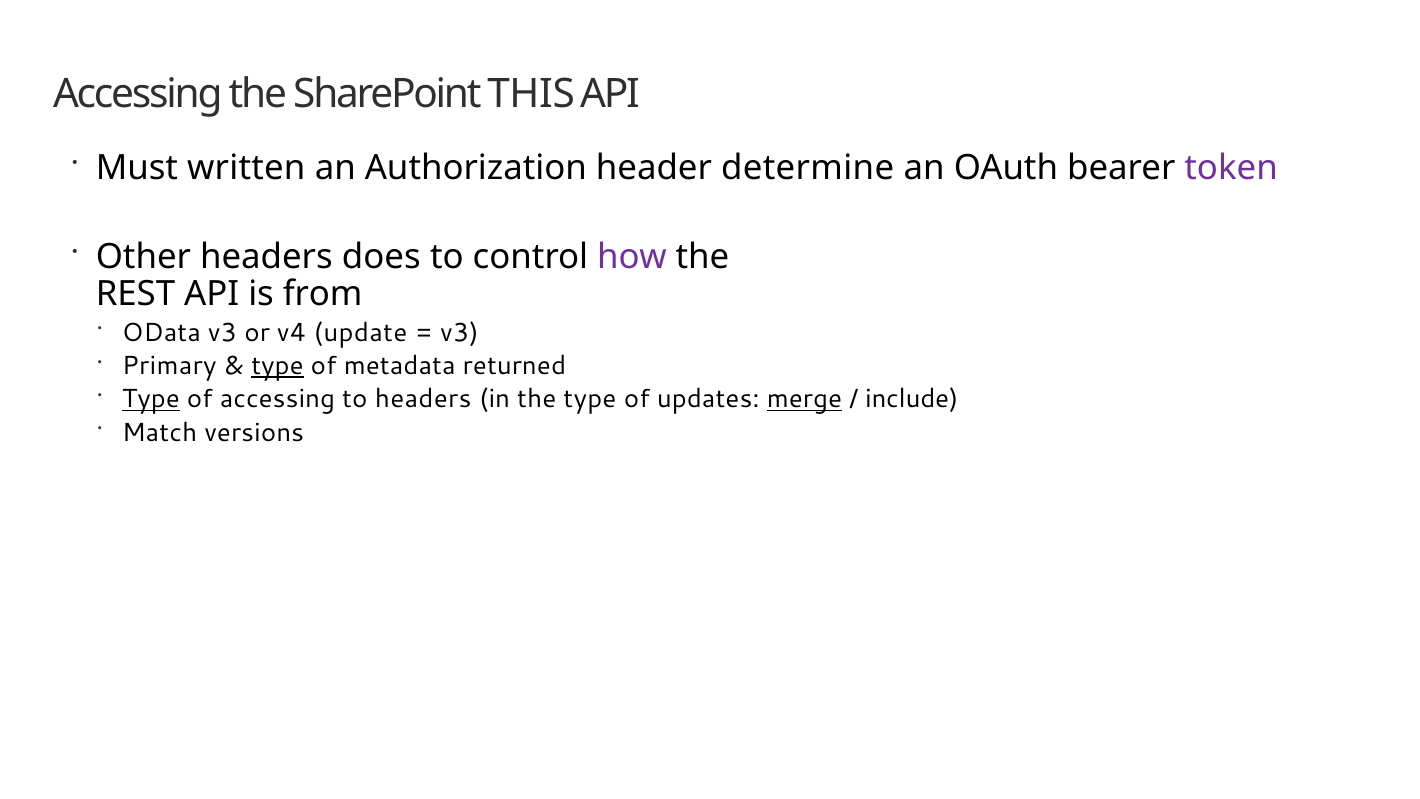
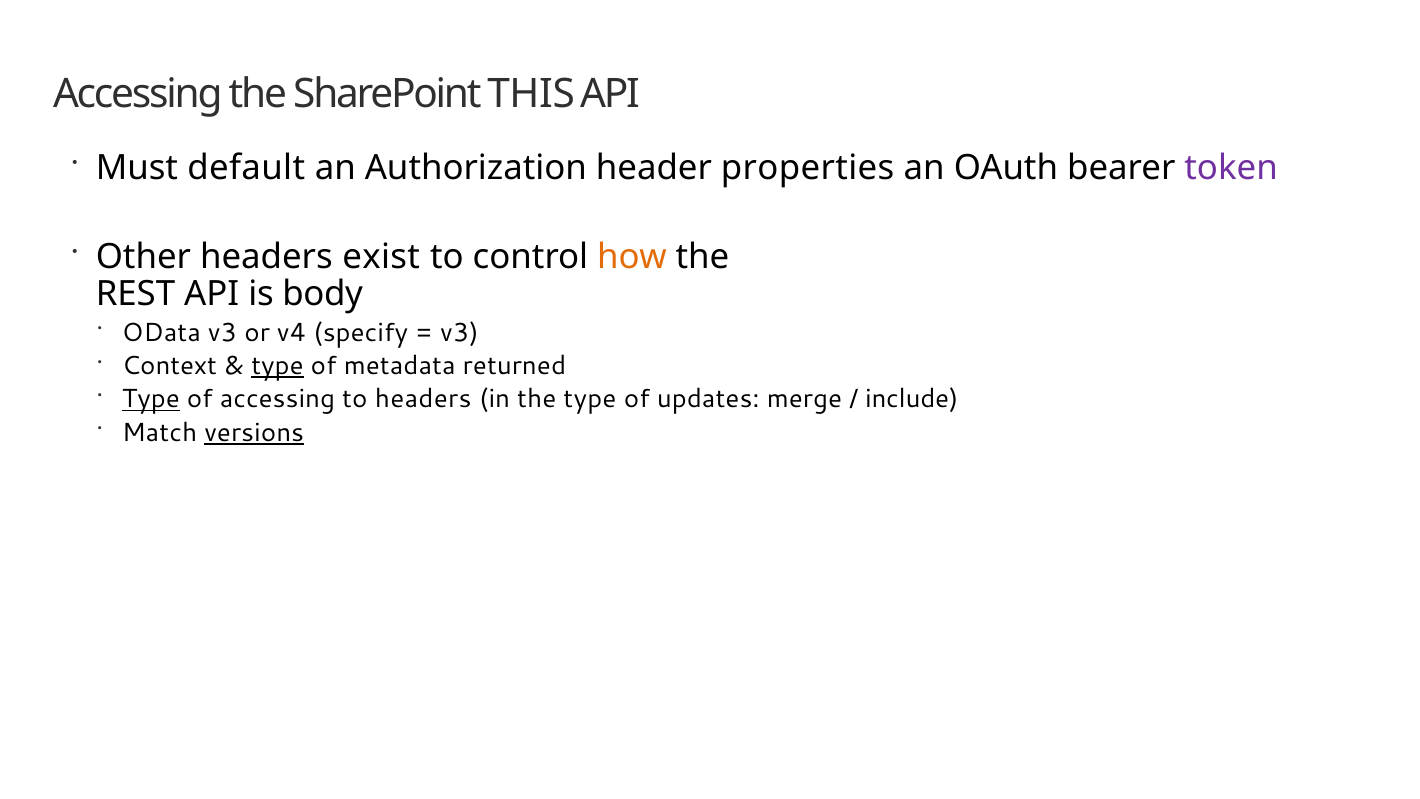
written: written -> default
determine: determine -> properties
does: does -> exist
how colour: purple -> orange
from: from -> body
update: update -> specify
Primary: Primary -> Context
merge underline: present -> none
versions underline: none -> present
